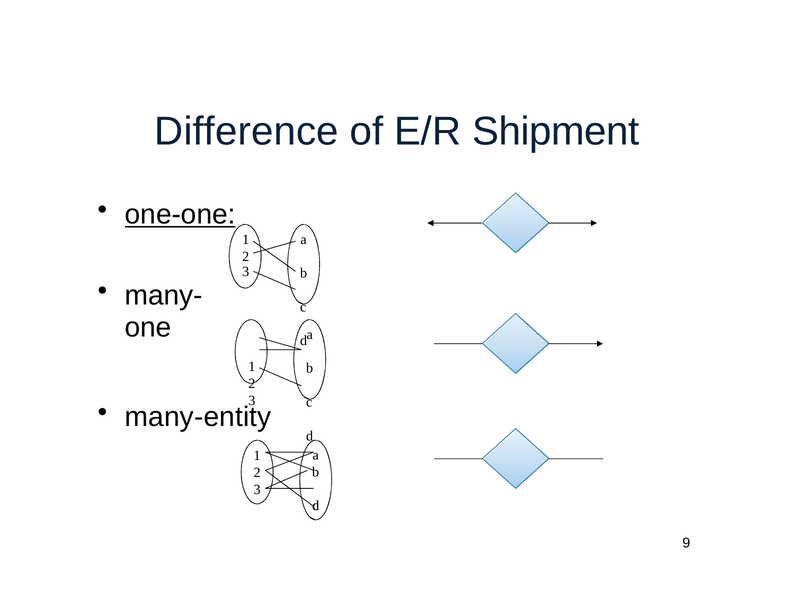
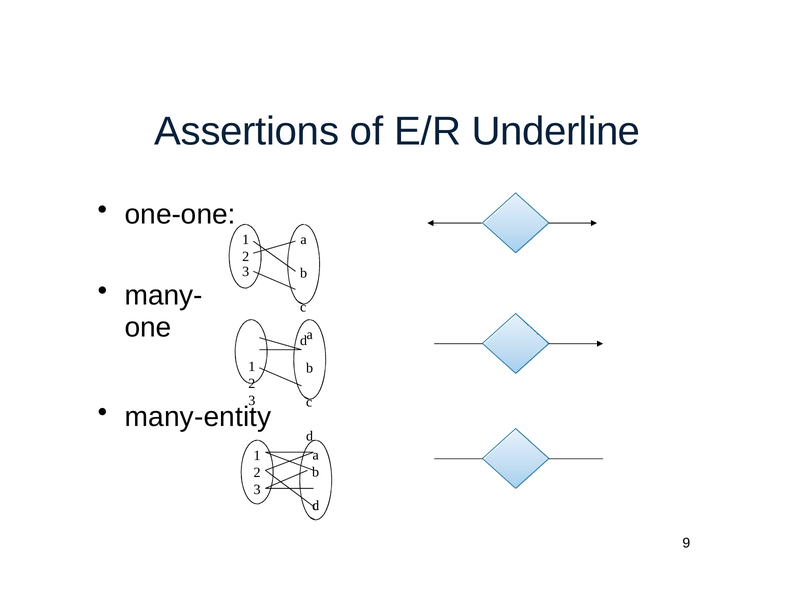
Difference: Difference -> Assertions
Shipment: Shipment -> Underline
one-one underline: present -> none
